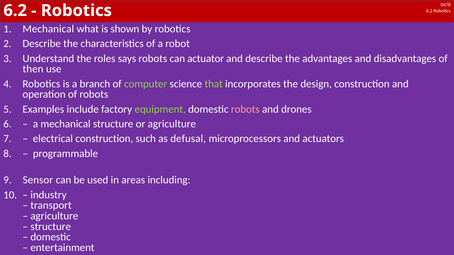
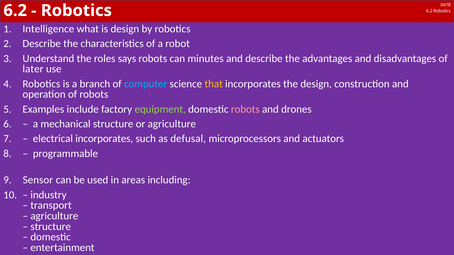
Mechanical at (48, 29): Mechanical -> Intelligence
is shown: shown -> design
actuator: actuator -> minutes
then: then -> later
computer colour: light green -> light blue
that colour: light green -> yellow
electrical construction: construction -> incorporates
